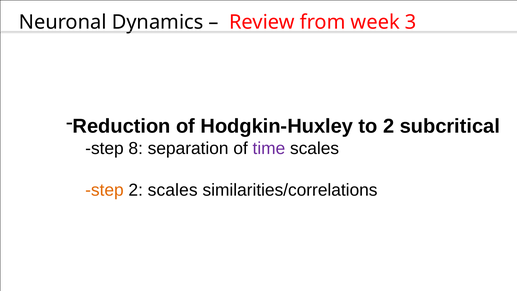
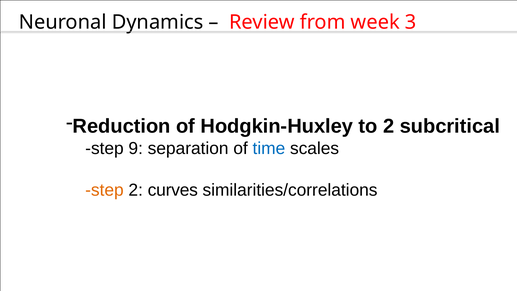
8: 8 -> 9
time colour: purple -> blue
2 scales: scales -> curves
